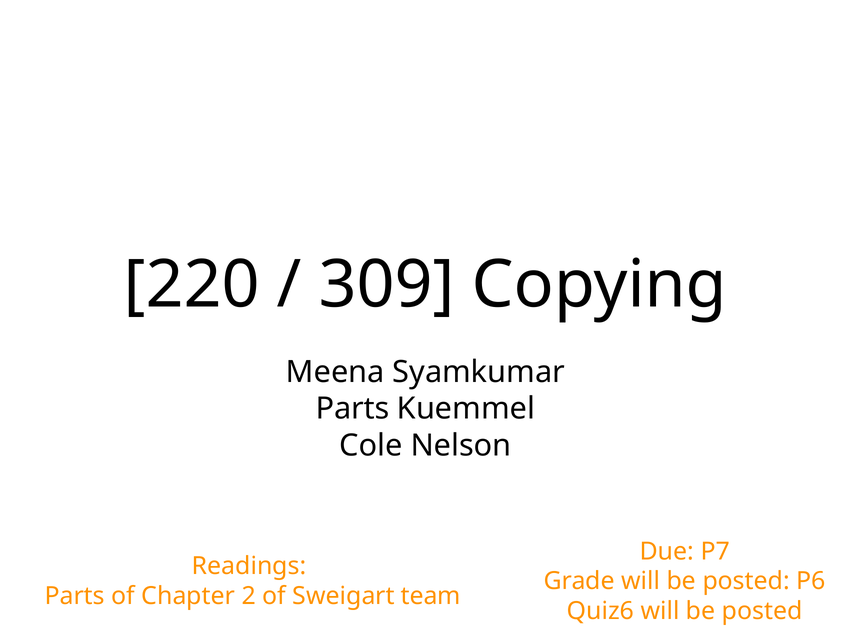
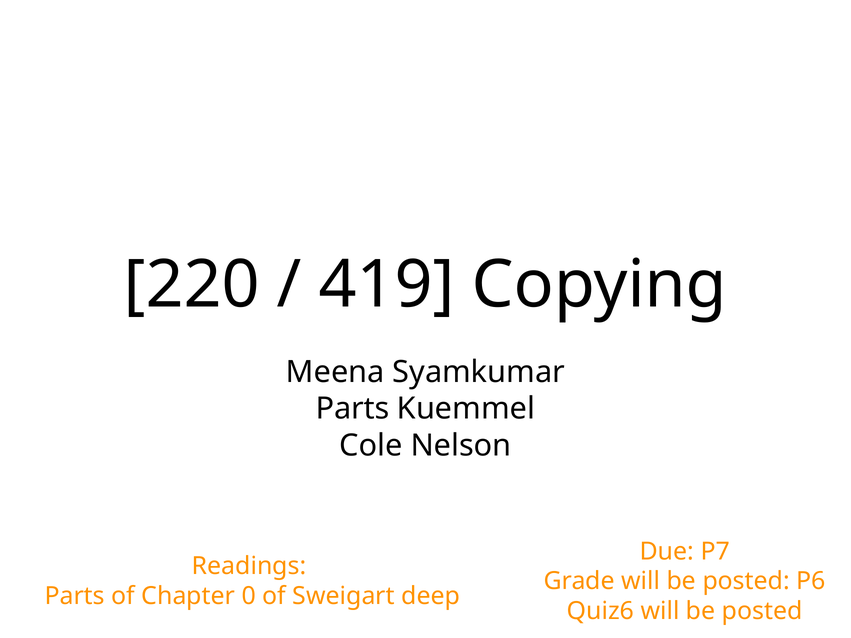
309: 309 -> 419
2: 2 -> 0
team: team -> deep
